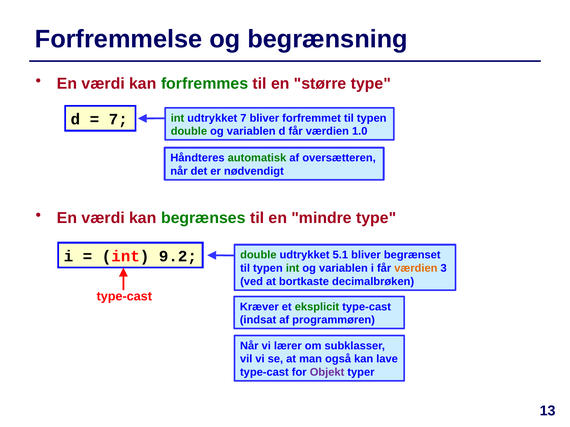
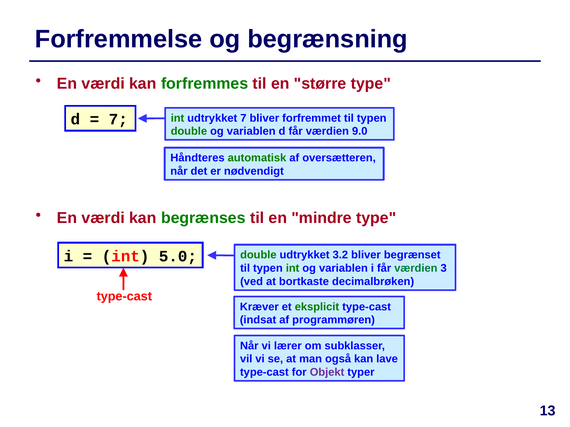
1.0: 1.0 -> 9.0
5.1: 5.1 -> 3.2
9.2: 9.2 -> 5.0
værdien at (416, 268) colour: orange -> green
